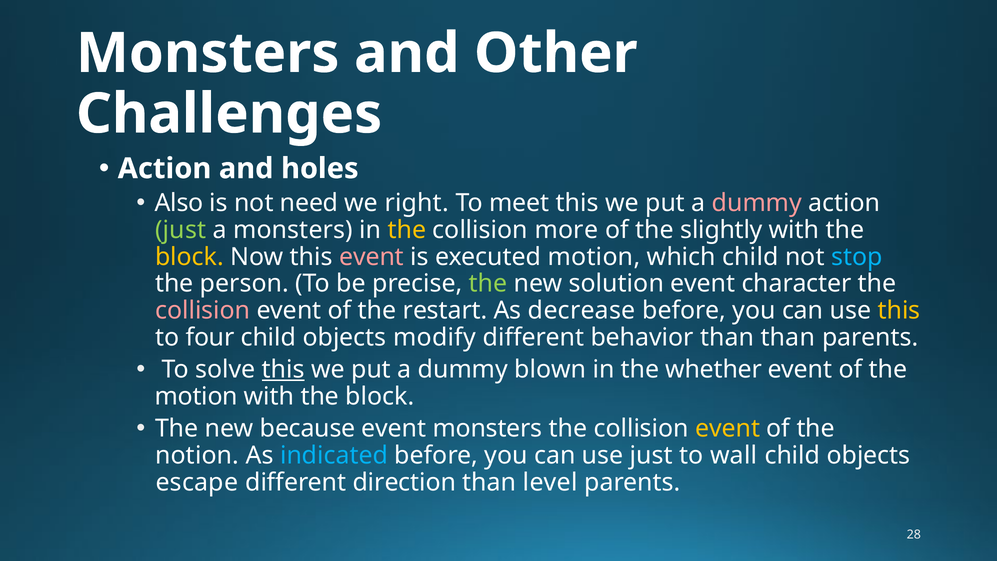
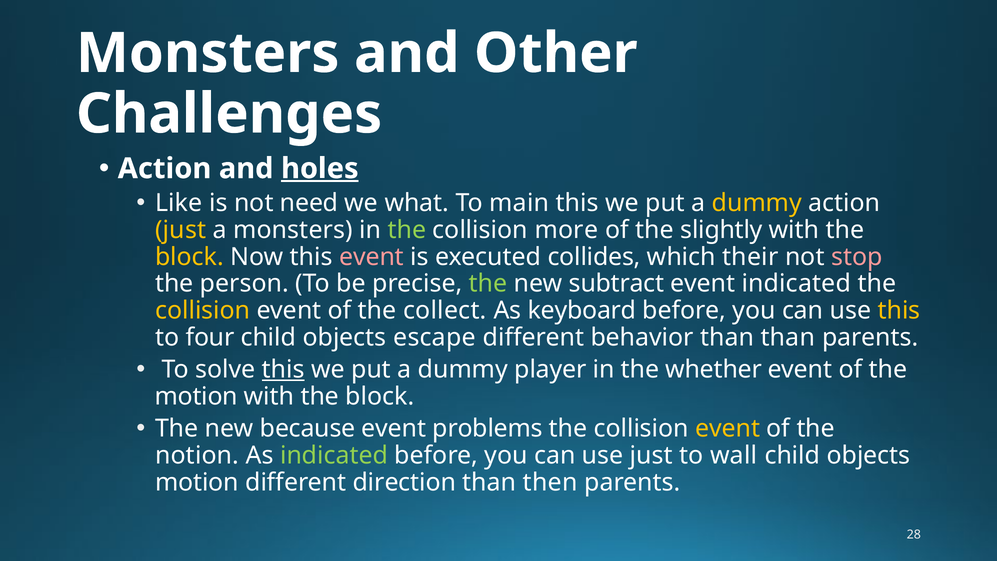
holes underline: none -> present
Also: Also -> Like
right: right -> what
meet: meet -> main
dummy at (757, 203) colour: pink -> yellow
just at (181, 230) colour: light green -> yellow
the at (407, 230) colour: yellow -> light green
executed motion: motion -> collides
which child: child -> their
stop colour: light blue -> pink
solution: solution -> subtract
event character: character -> indicated
collision at (203, 311) colour: pink -> yellow
restart: restart -> collect
decrease: decrease -> keyboard
modify: modify -> escape
blown: blown -> player
event monsters: monsters -> problems
indicated at (334, 455) colour: light blue -> light green
escape at (197, 482): escape -> motion
level: level -> then
